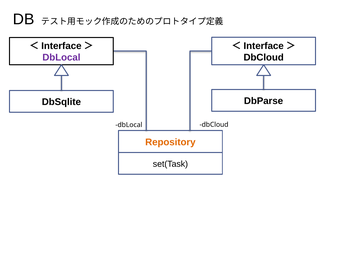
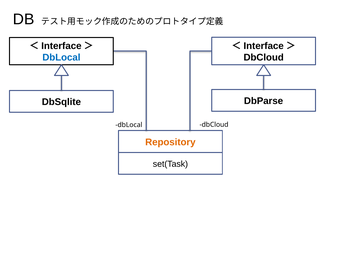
DbLocal at (61, 57) colour: purple -> blue
